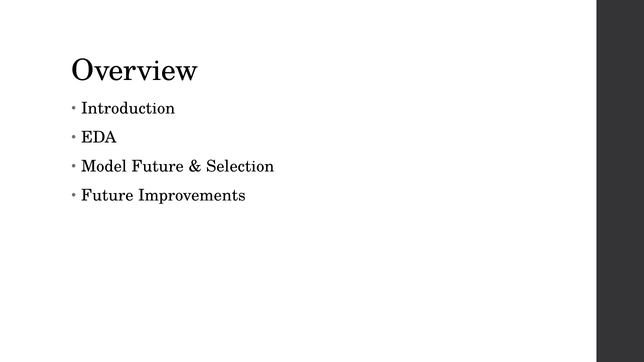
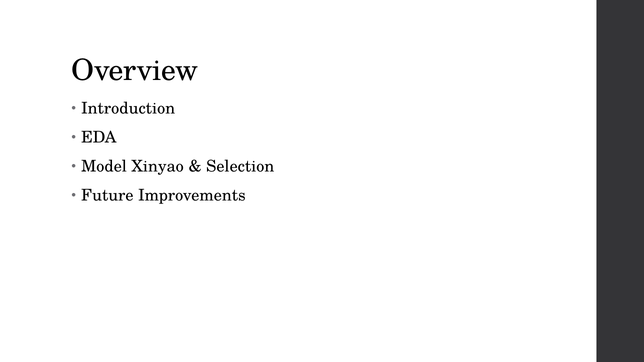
Model Future: Future -> Xinyao
